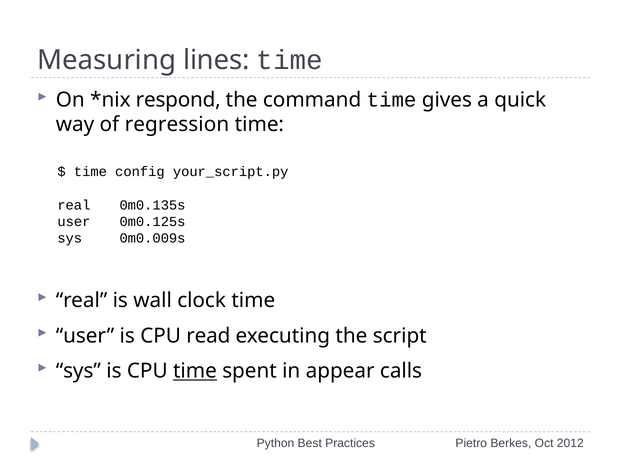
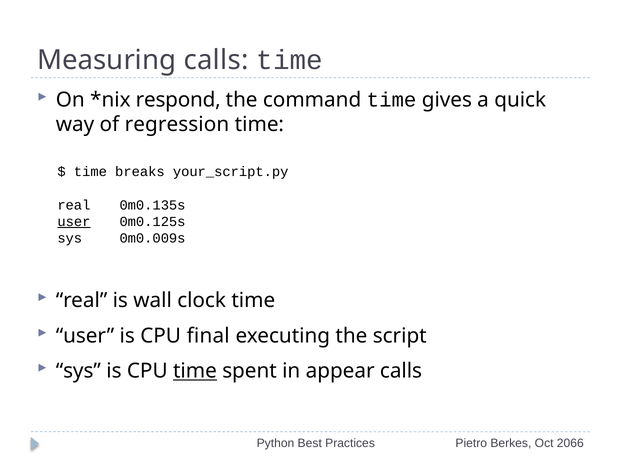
Measuring lines: lines -> calls
config: config -> breaks
user at (74, 221) underline: none -> present
read: read -> final
2012: 2012 -> 2066
